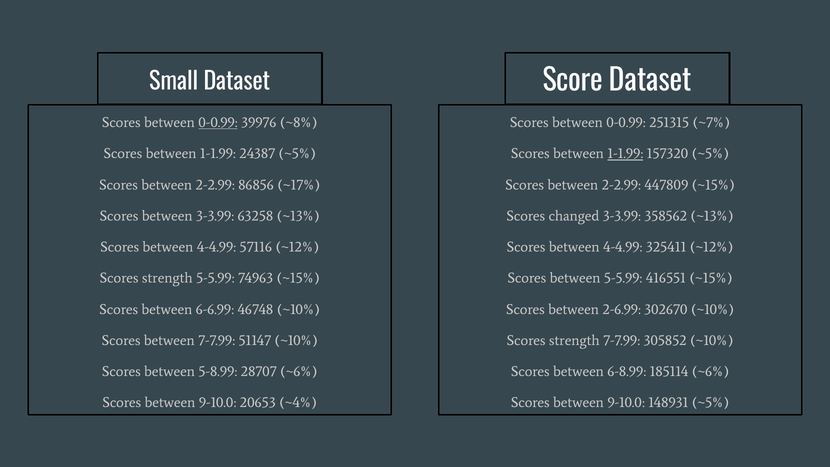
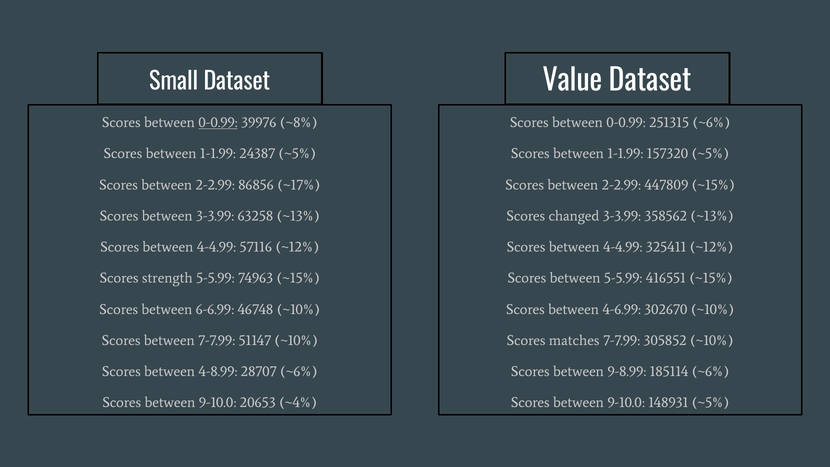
Score: Score -> Value
251315 ~7%: ~7% -> ~6%
1-1.99 at (625, 154) underline: present -> none
2-6.99: 2-6.99 -> 4-6.99
strength at (574, 340): strength -> matches
5-8.99: 5-8.99 -> 4-8.99
6-8.99: 6-8.99 -> 9-8.99
